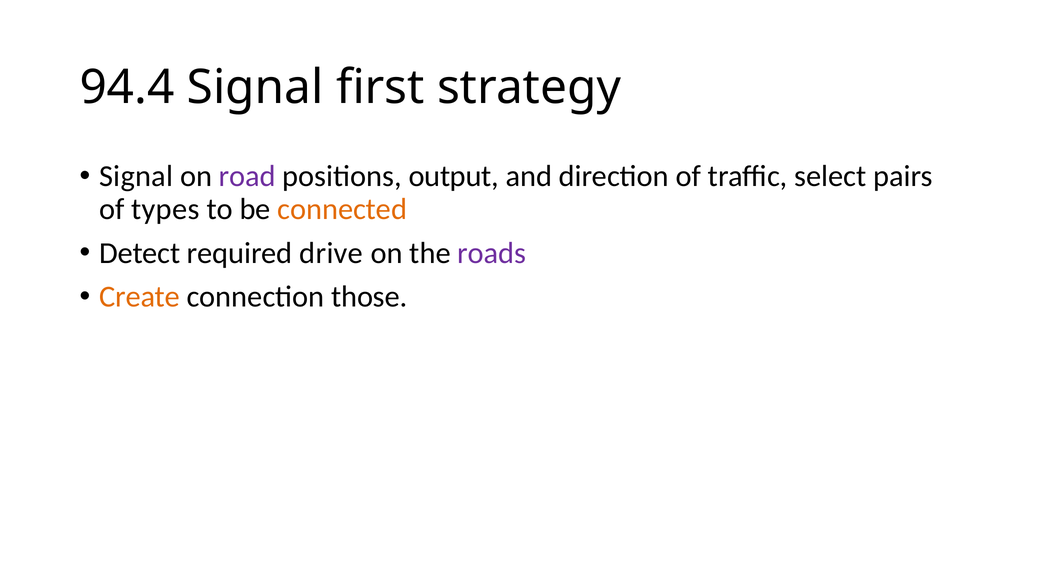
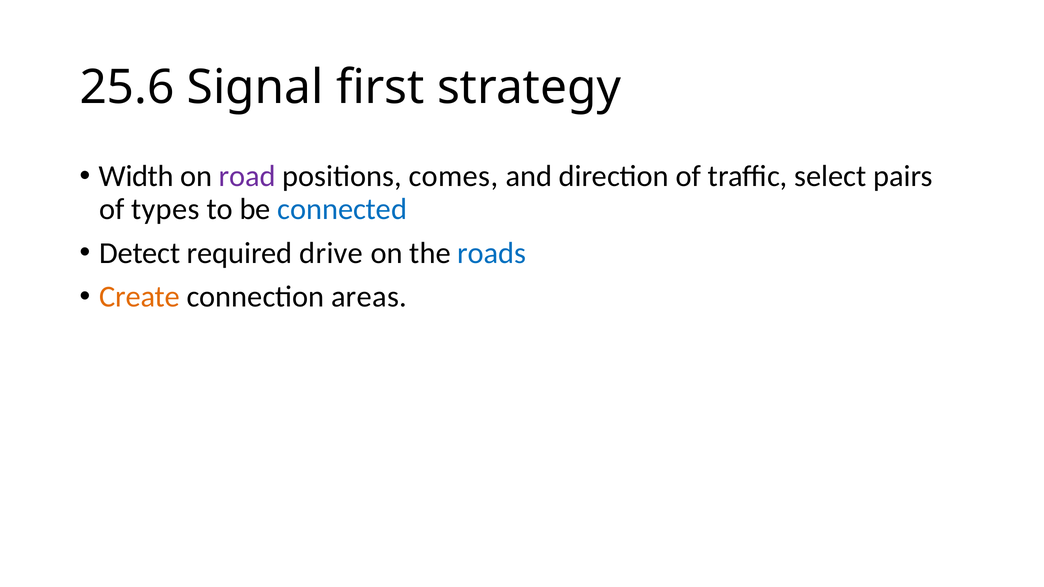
94.4: 94.4 -> 25.6
Signal at (136, 177): Signal -> Width
output: output -> comes
connected colour: orange -> blue
roads colour: purple -> blue
those: those -> areas
